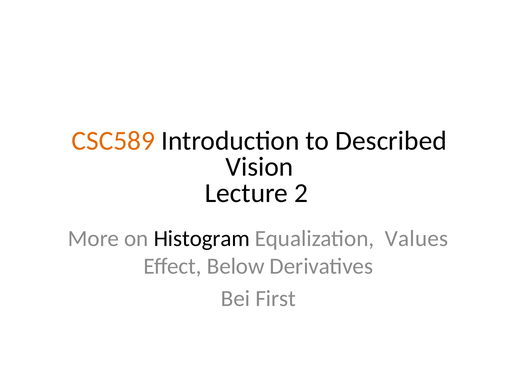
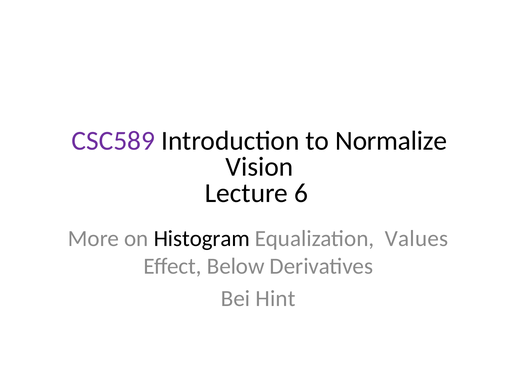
CSC589 colour: orange -> purple
Described: Described -> Normalize
2: 2 -> 6
First: First -> Hint
